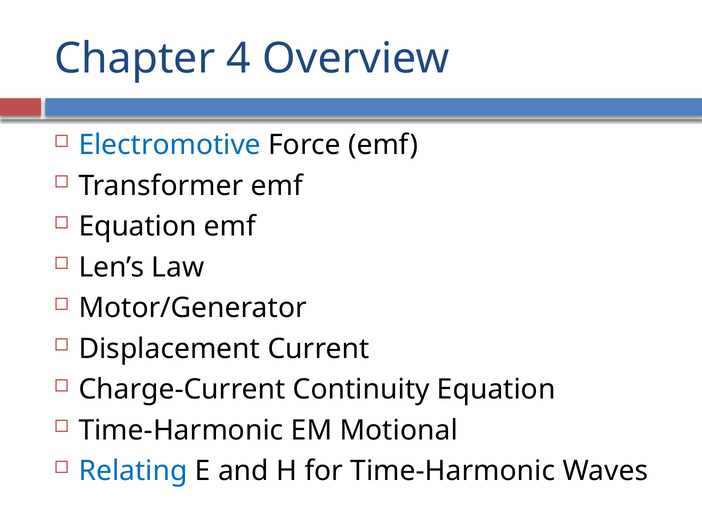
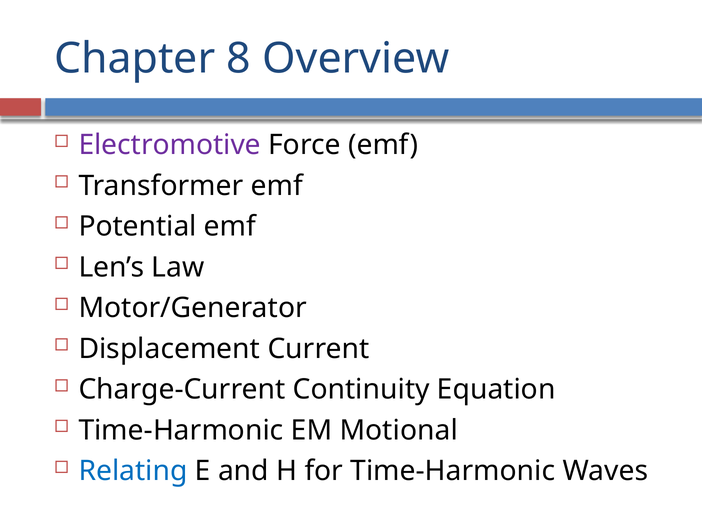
4: 4 -> 8
Electromotive colour: blue -> purple
Equation at (138, 227): Equation -> Potential
